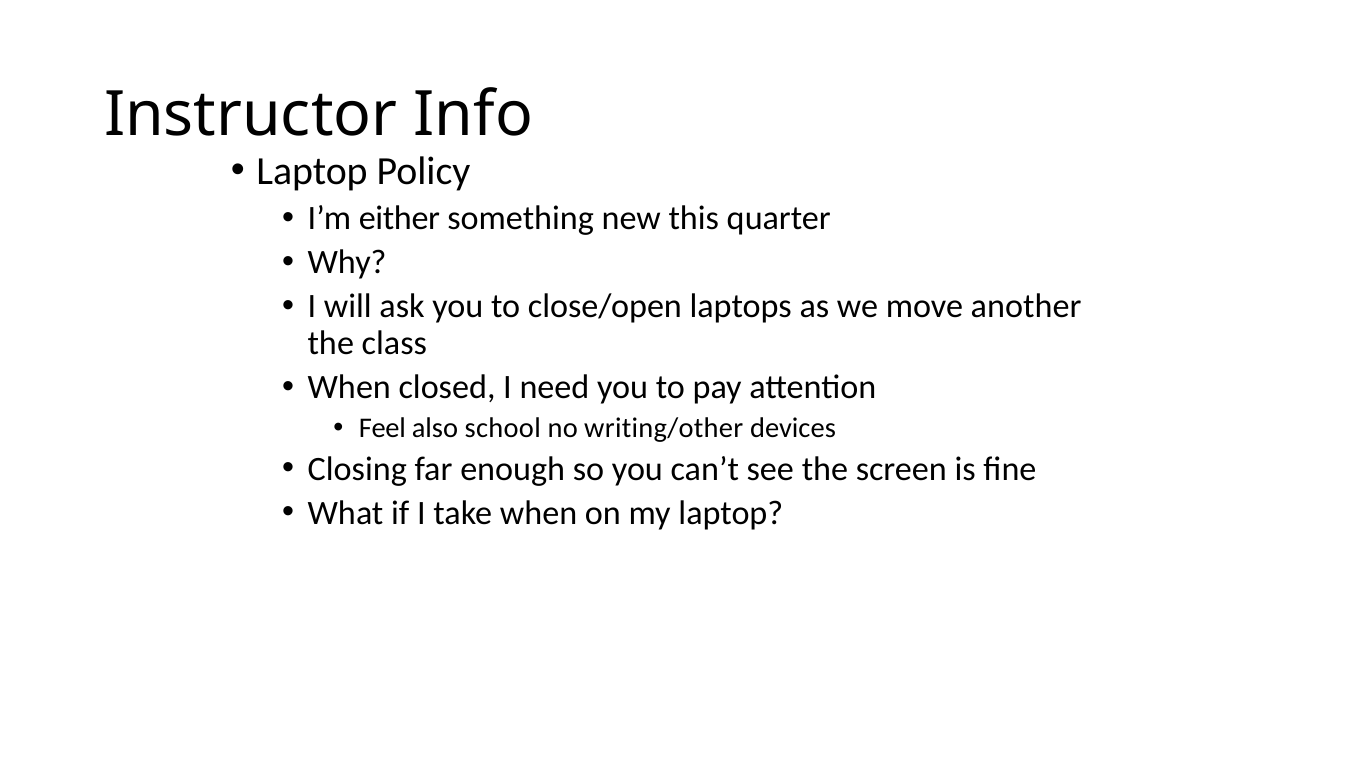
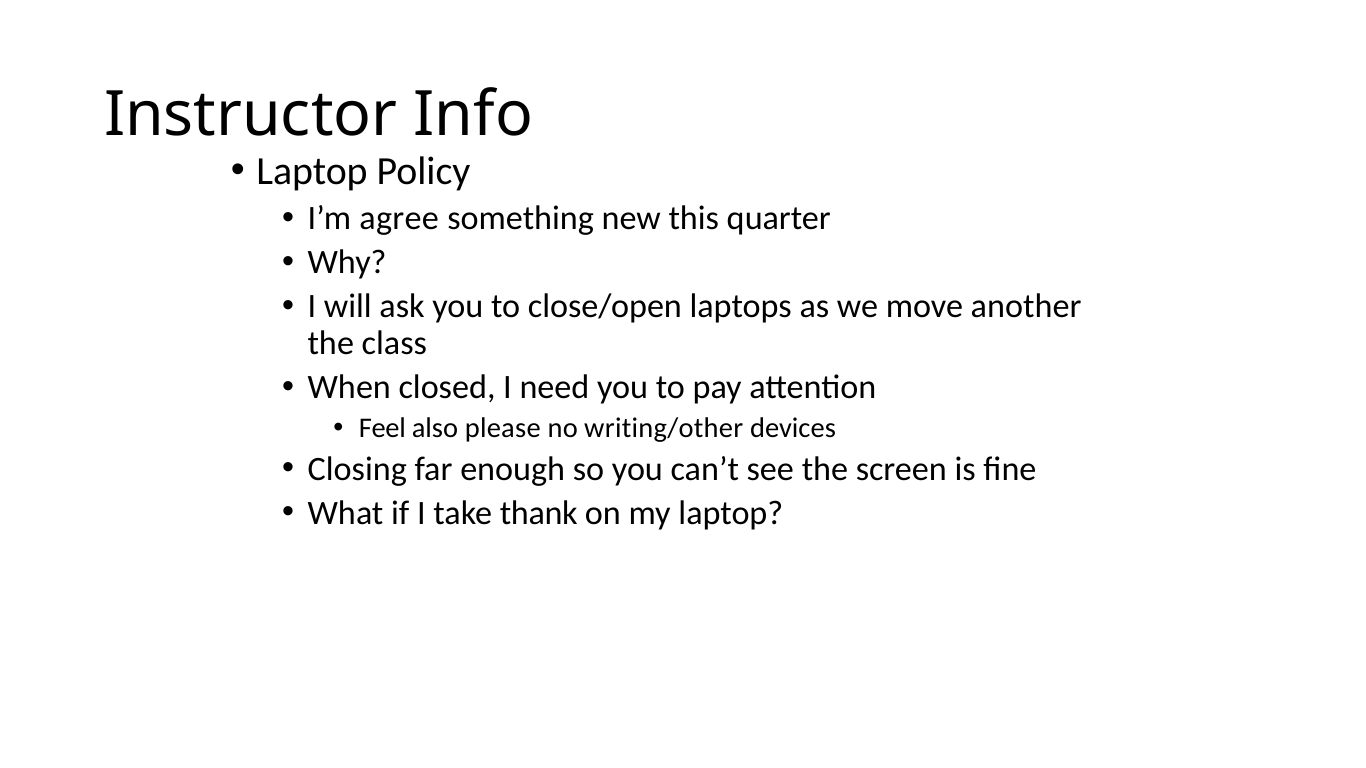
either: either -> agree
school: school -> please
take when: when -> thank
